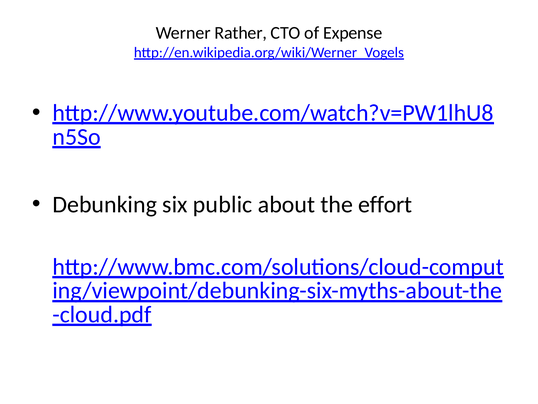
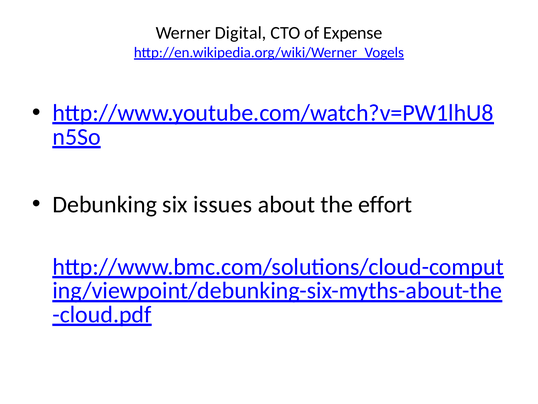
Rather: Rather -> Digital
public: public -> issues
